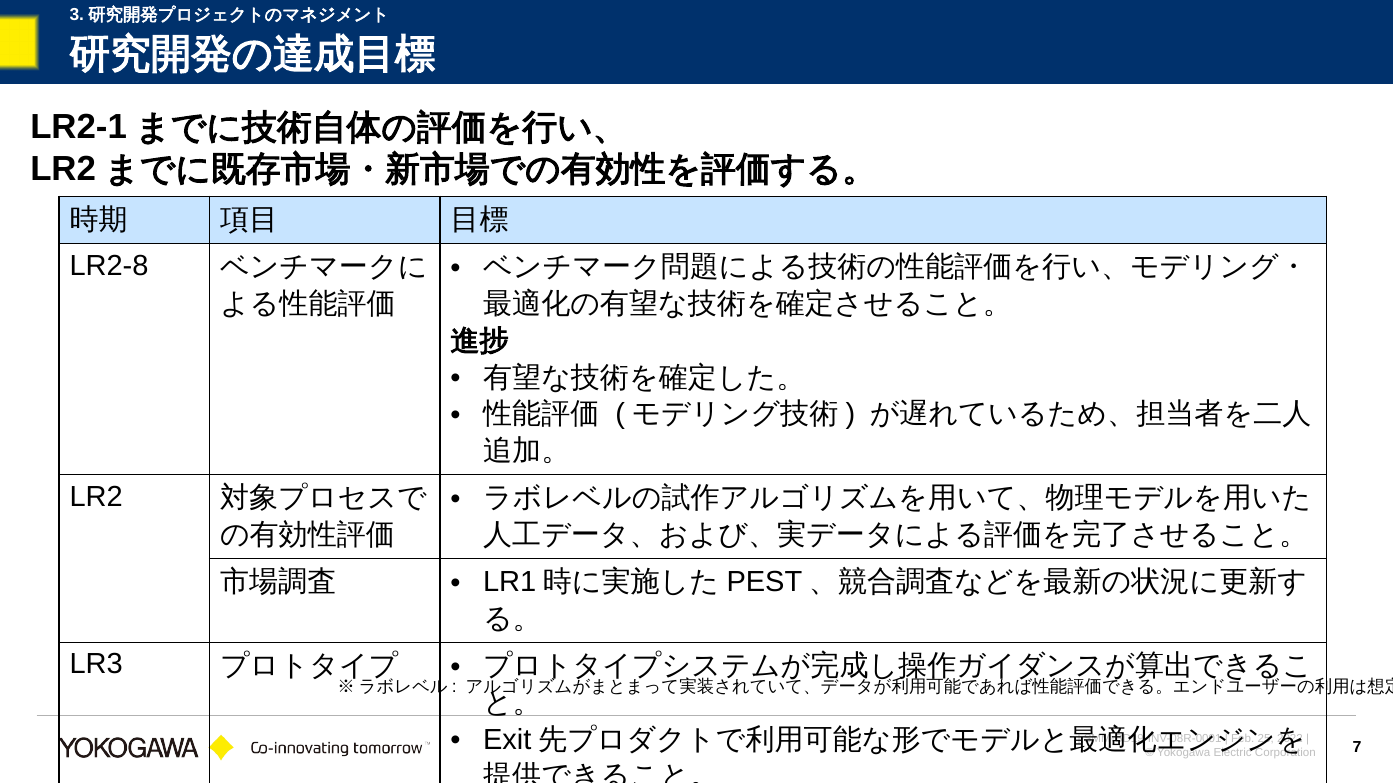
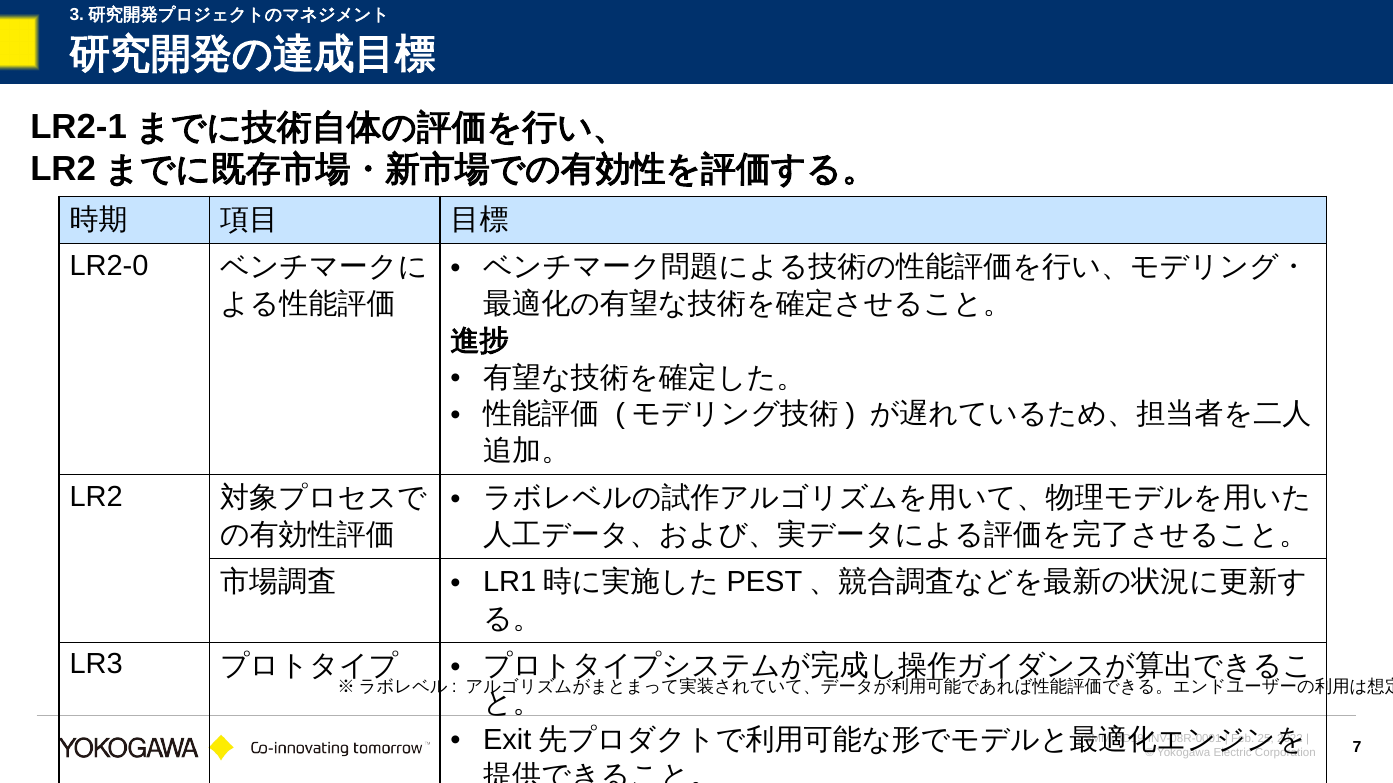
LR2-8: LR2-8 -> LR2-0
